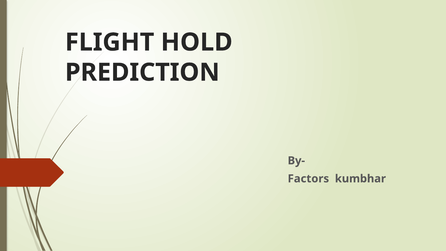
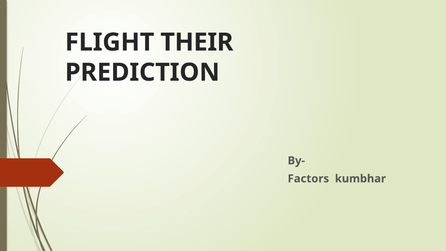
HOLD: HOLD -> THEIR
